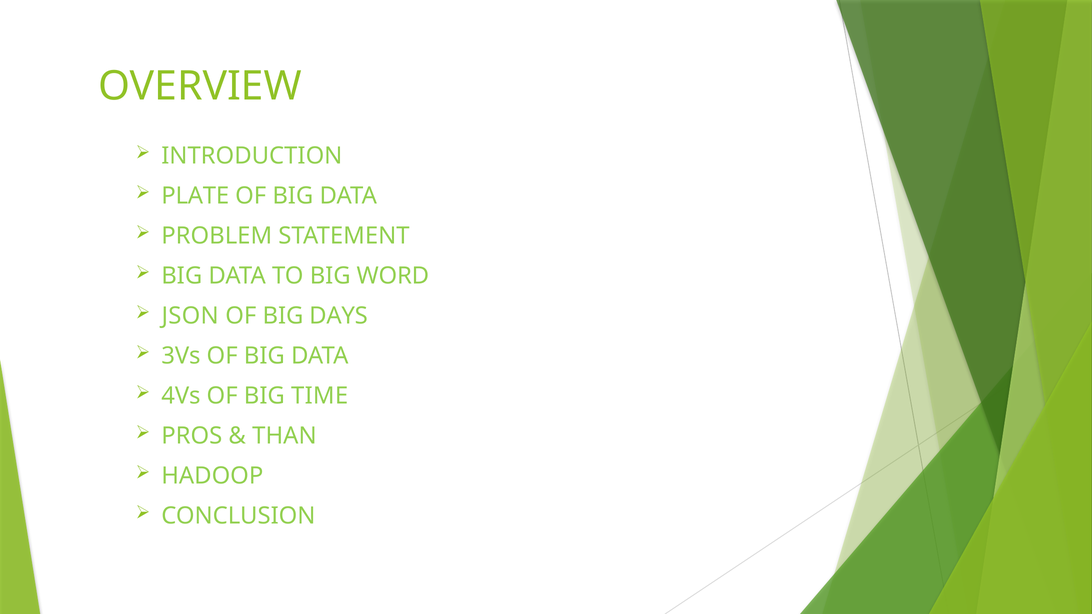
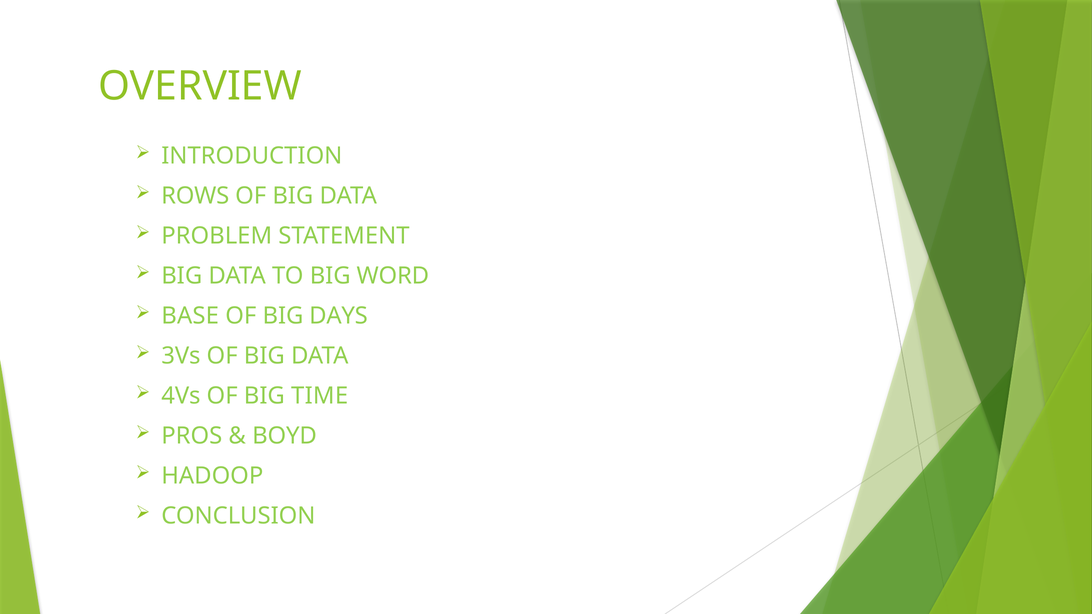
PLATE: PLATE -> ROWS
JSON: JSON -> BASE
THAN: THAN -> BOYD
